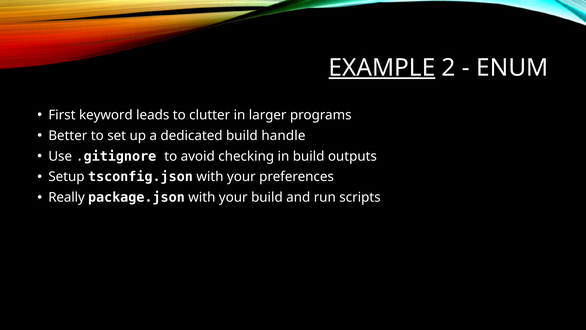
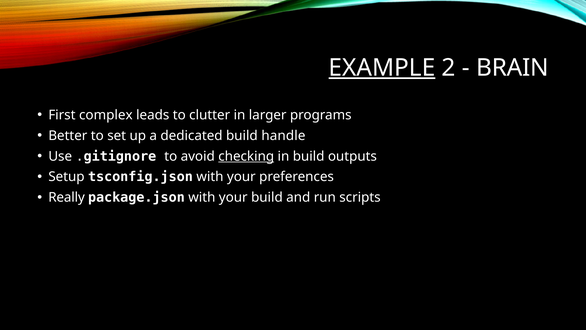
ENUM: ENUM -> BRAIN
keyword: keyword -> complex
checking underline: none -> present
